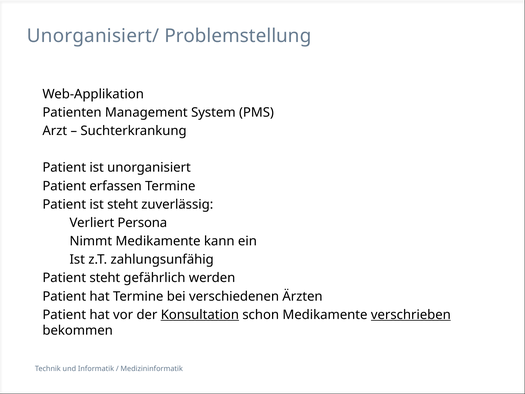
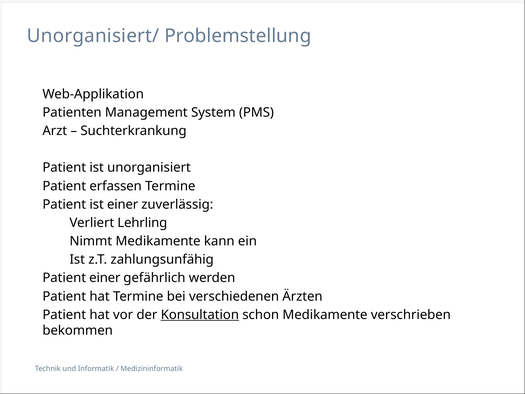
ist steht: steht -> einer
Persona: Persona -> Lehrling
steht at (105, 278): steht -> einer
verschrieben underline: present -> none
